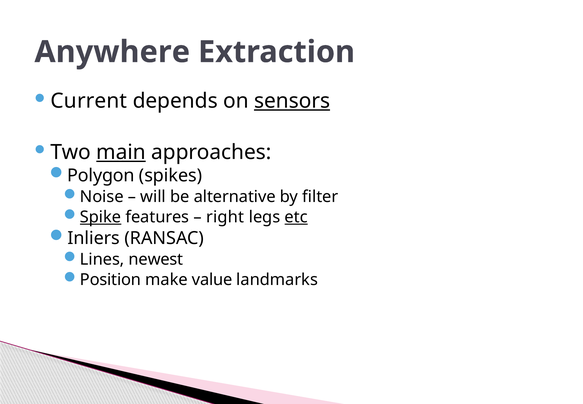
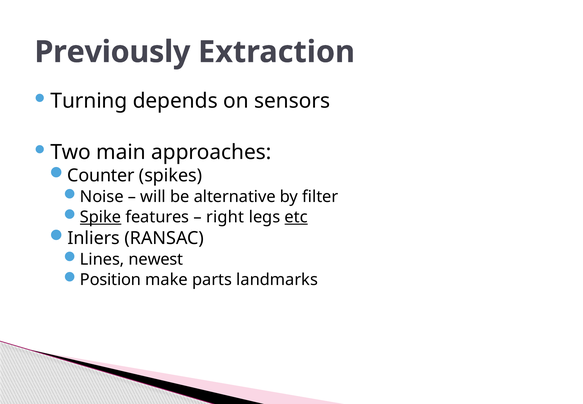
Anywhere: Anywhere -> Previously
Current: Current -> Turning
sensors underline: present -> none
main underline: present -> none
Polygon: Polygon -> Counter
value: value -> parts
